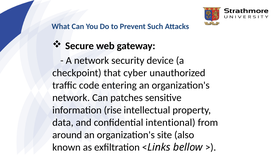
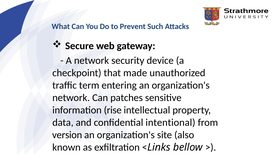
cyber: cyber -> made
code: code -> term
around: around -> version
